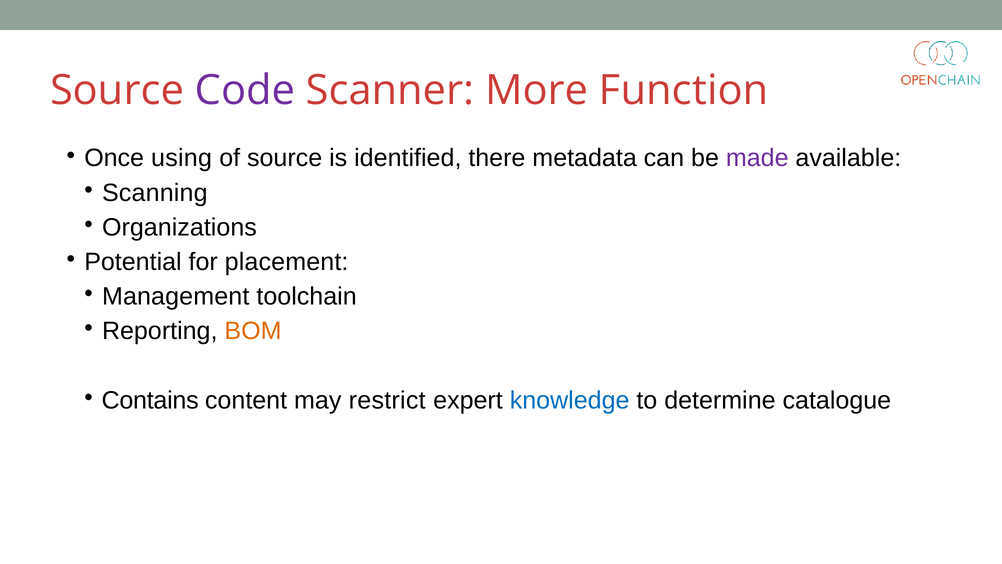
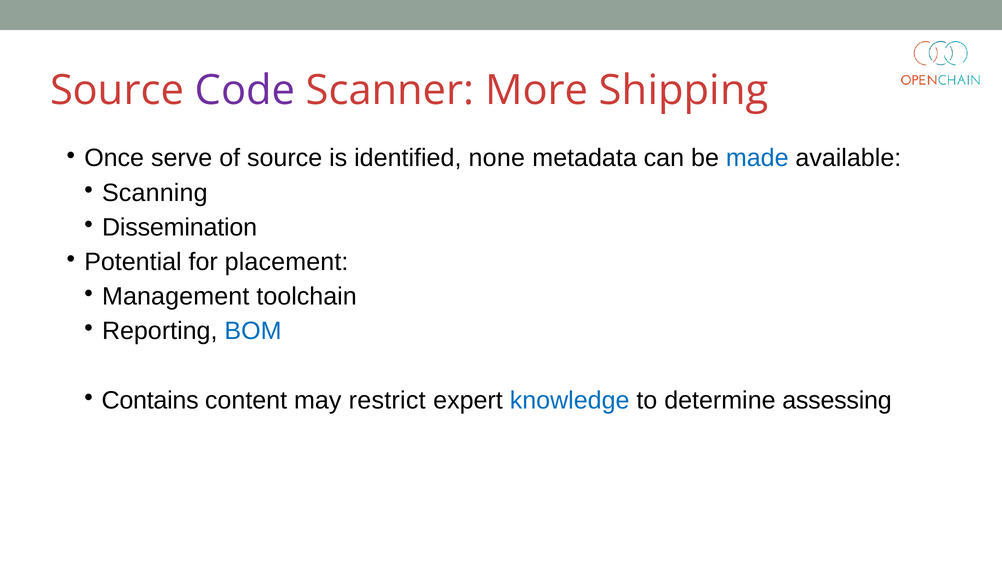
Function: Function -> Shipping
using: using -> serve
there: there -> none
made colour: purple -> blue
Organizations: Organizations -> Dissemination
BOM colour: orange -> blue
catalogue: catalogue -> assessing
